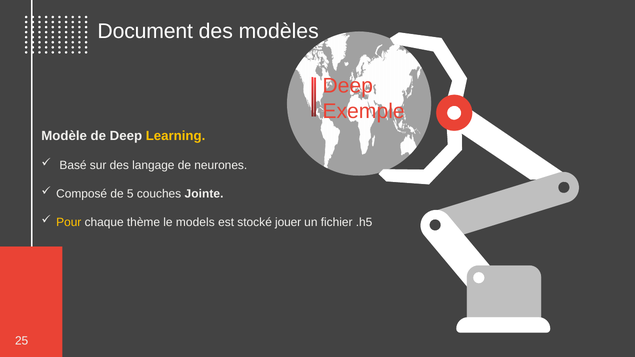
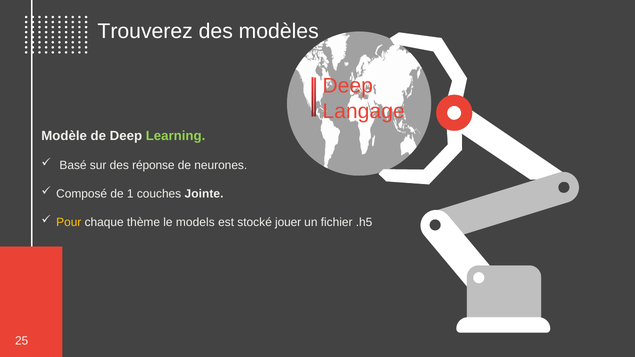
Document: Document -> Trouverez
Exemple: Exemple -> Langage
Learning colour: yellow -> light green
langage: langage -> réponse
5: 5 -> 1
